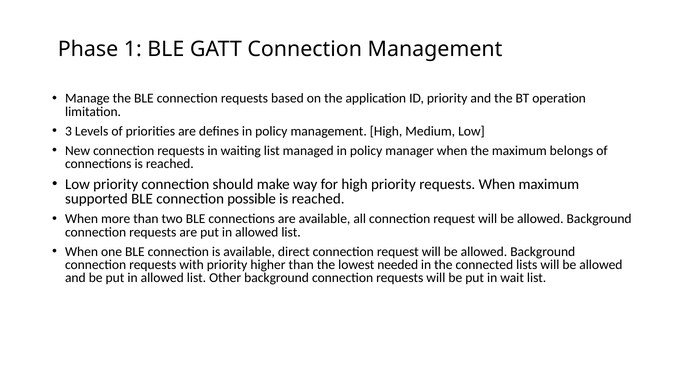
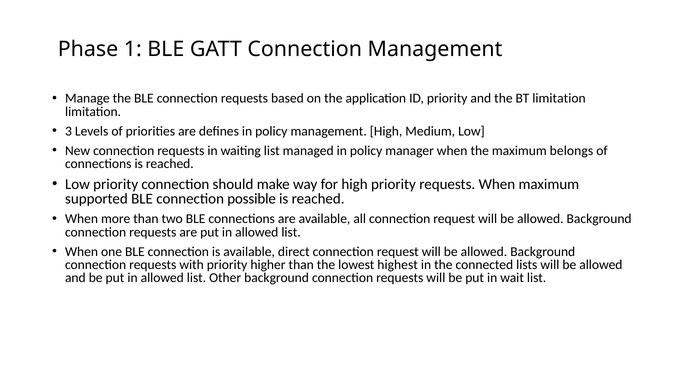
BT operation: operation -> limitation
needed: needed -> highest
